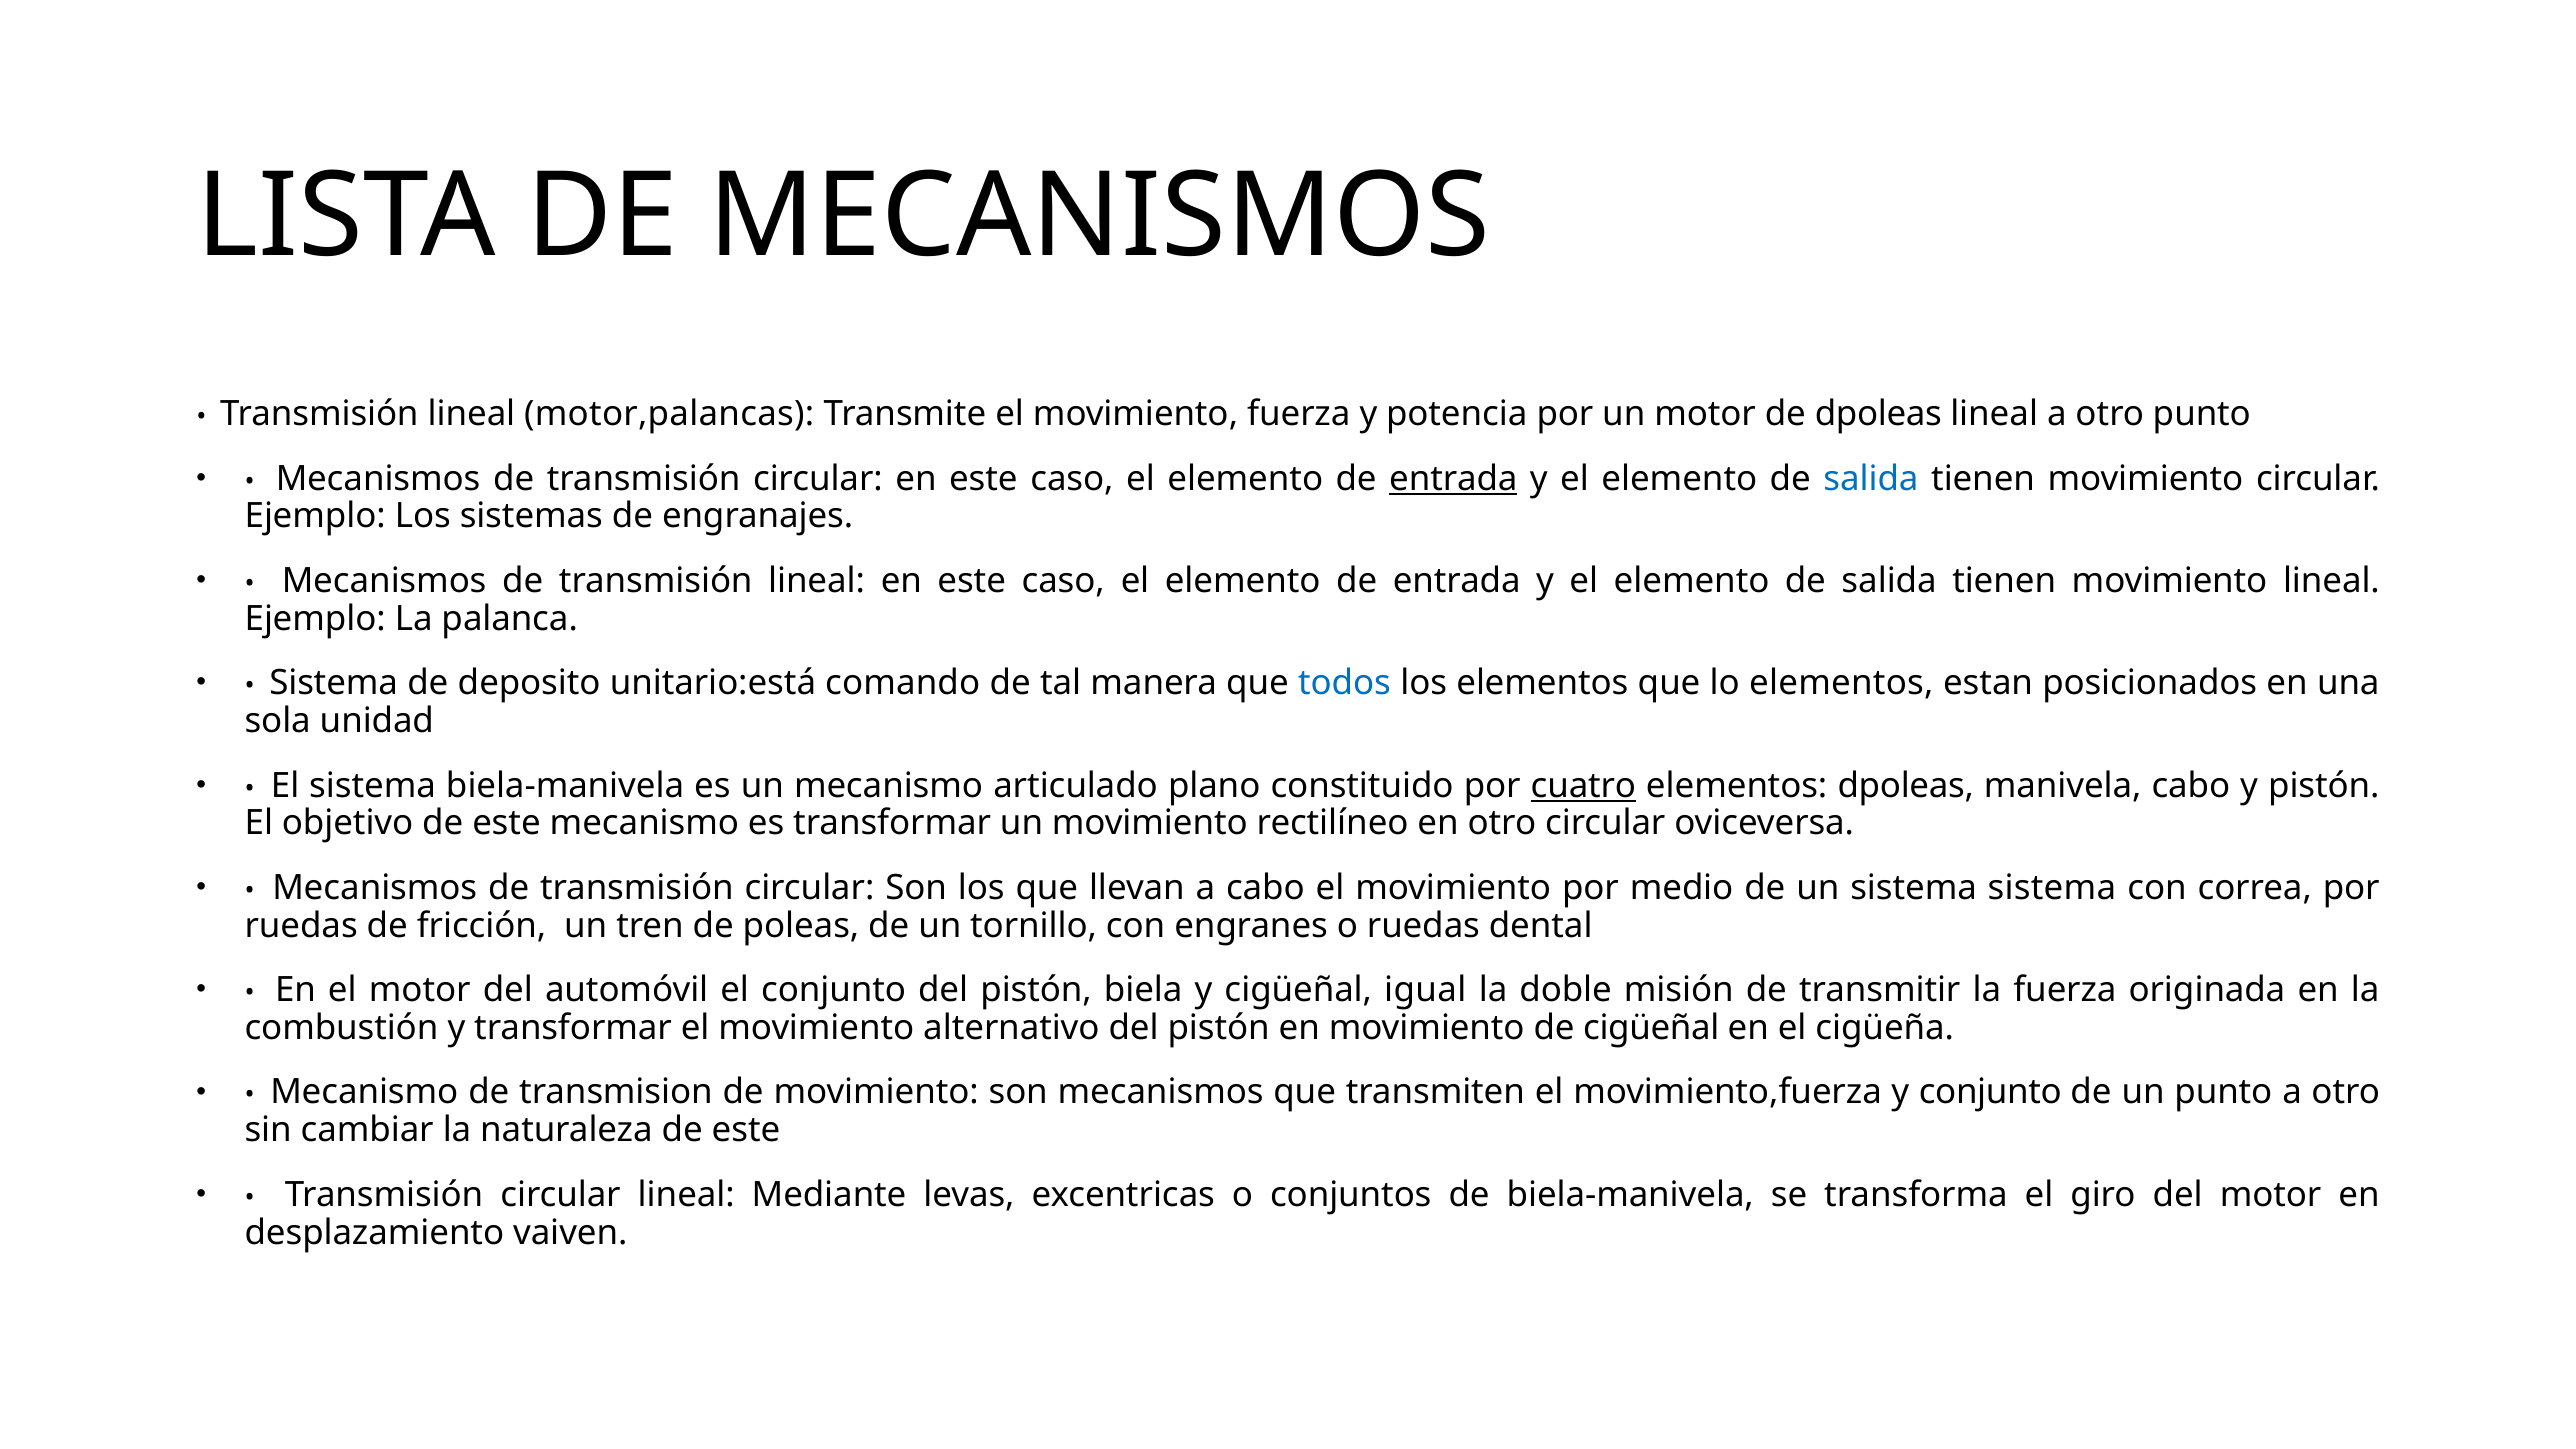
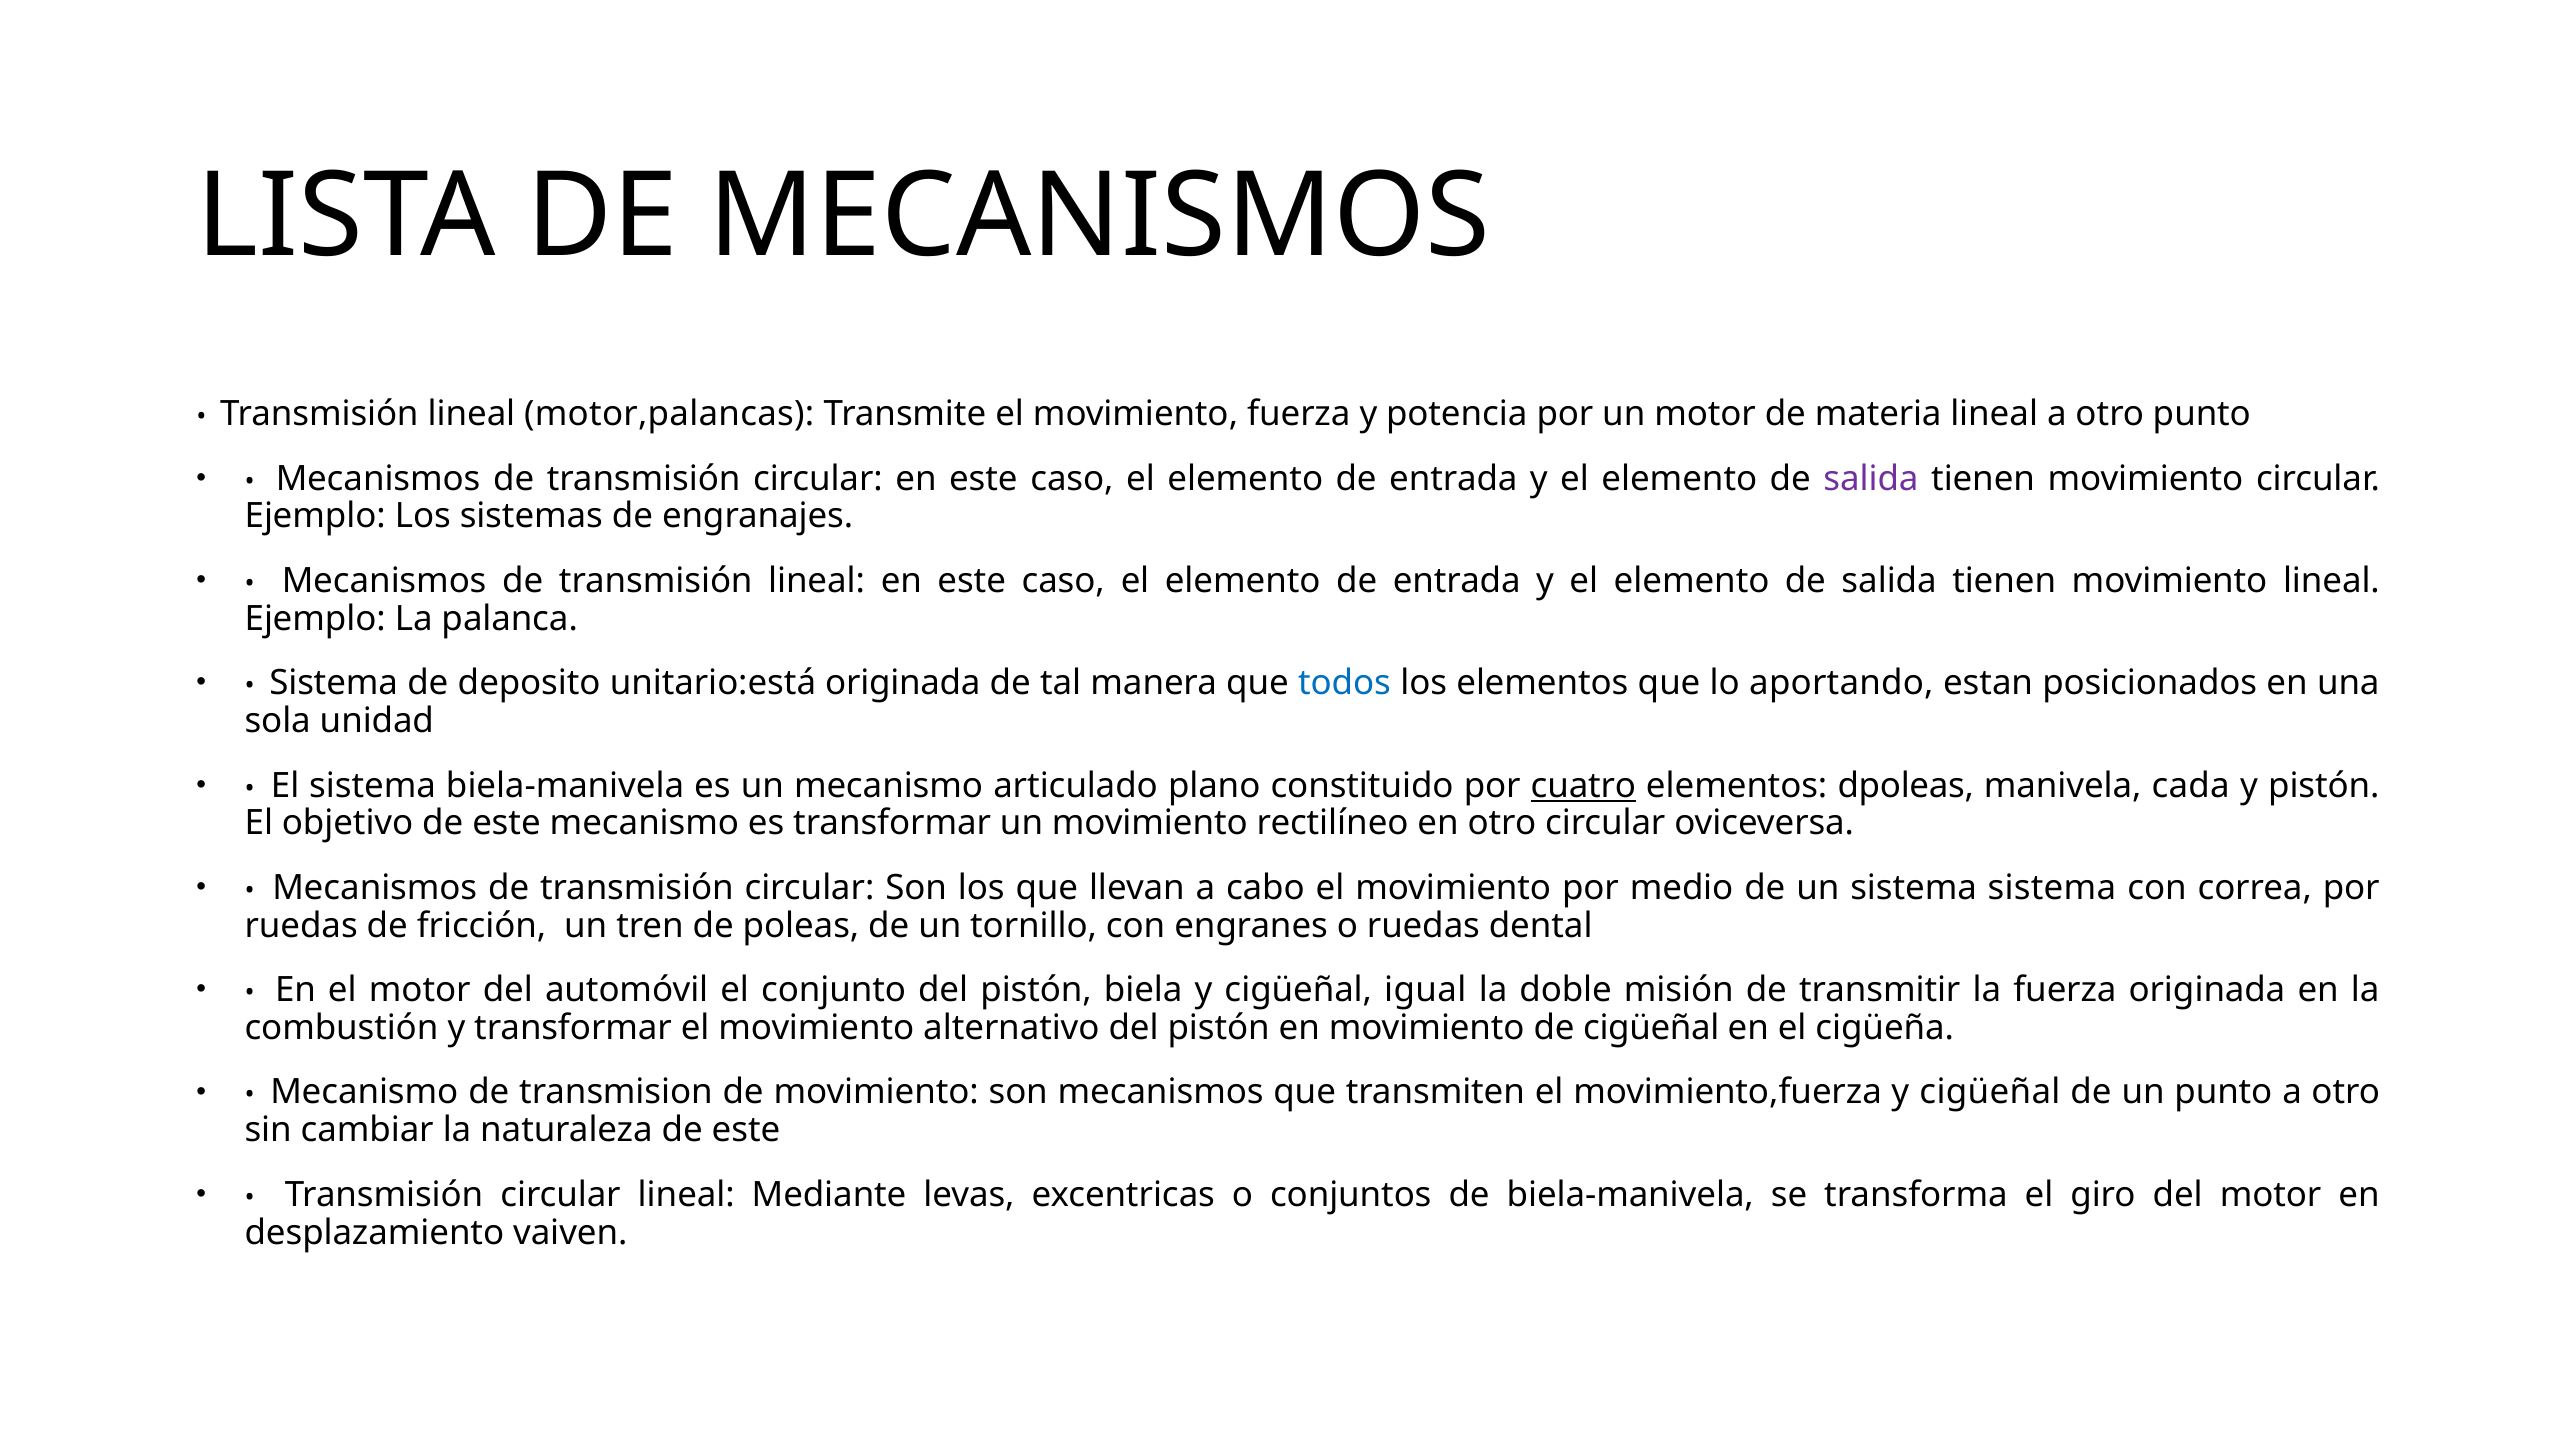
de dpoleas: dpoleas -> materia
entrada at (1453, 479) underline: present -> none
salida at (1871, 479) colour: blue -> purple
unitario:está comando: comando -> originada
lo elementos: elementos -> aportando
manivela cabo: cabo -> cada
movimiento,fuerza y conjunto: conjunto -> cigüeñal
